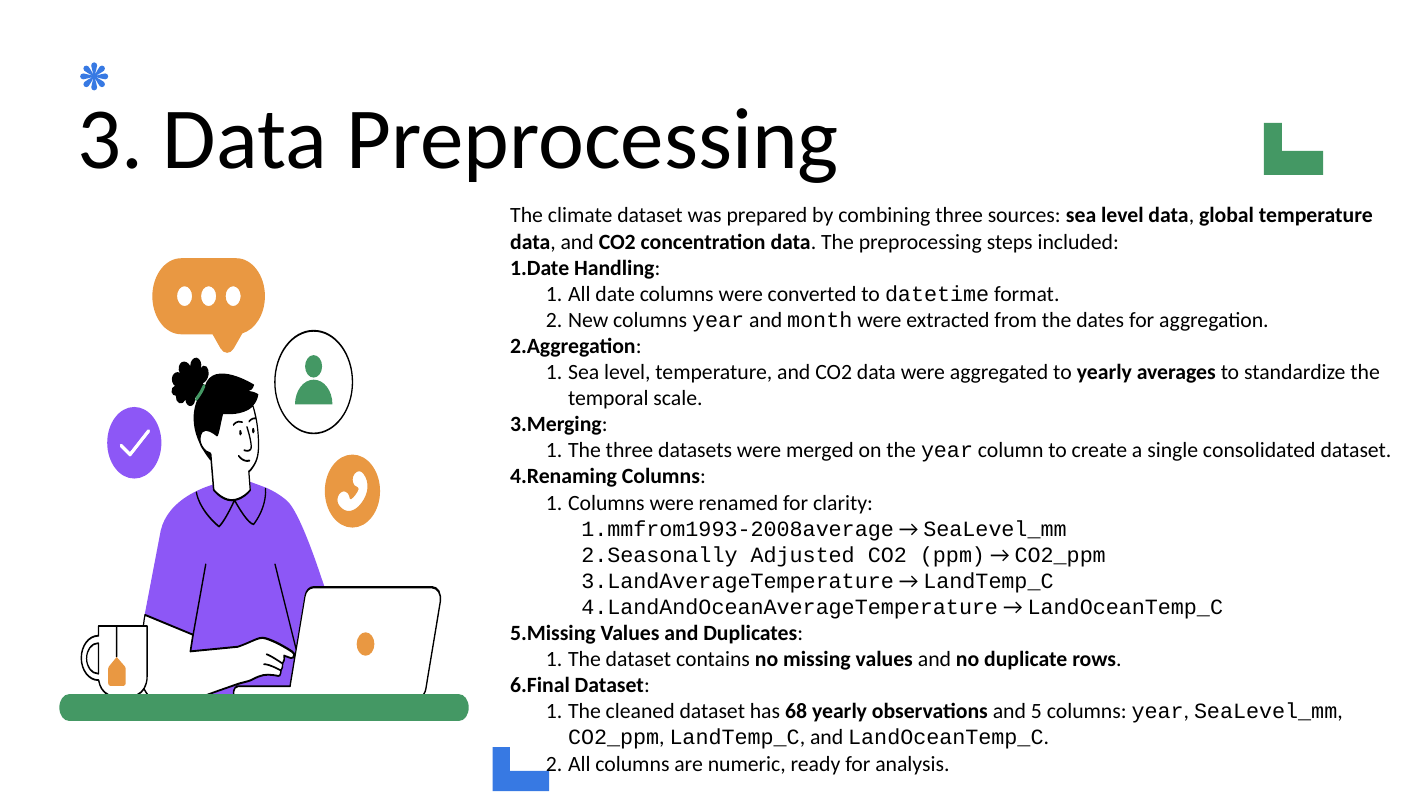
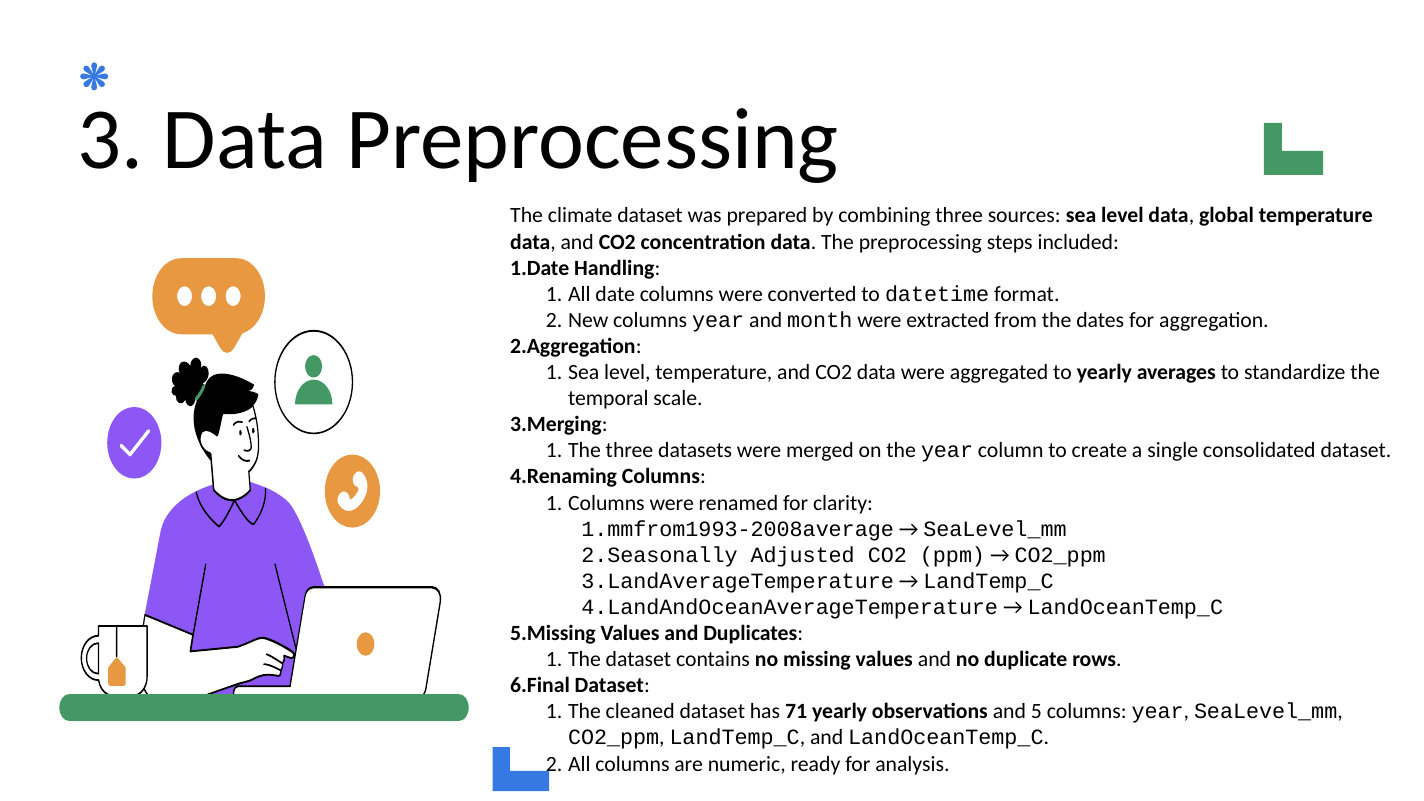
68: 68 -> 71
